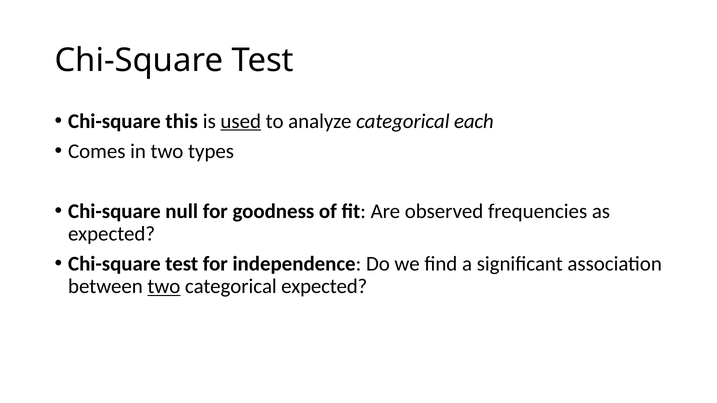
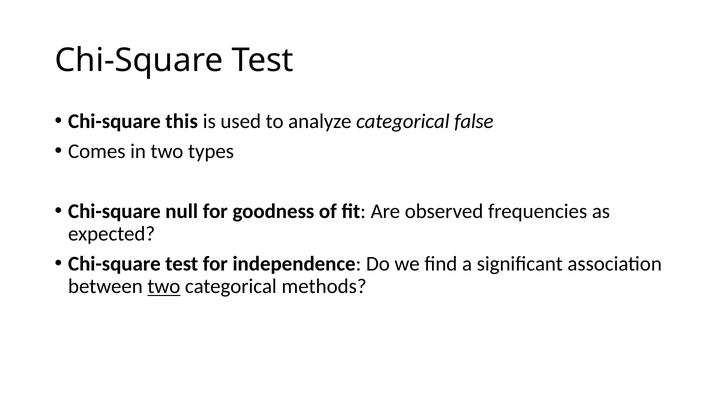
used underline: present -> none
each: each -> false
categorical expected: expected -> methods
